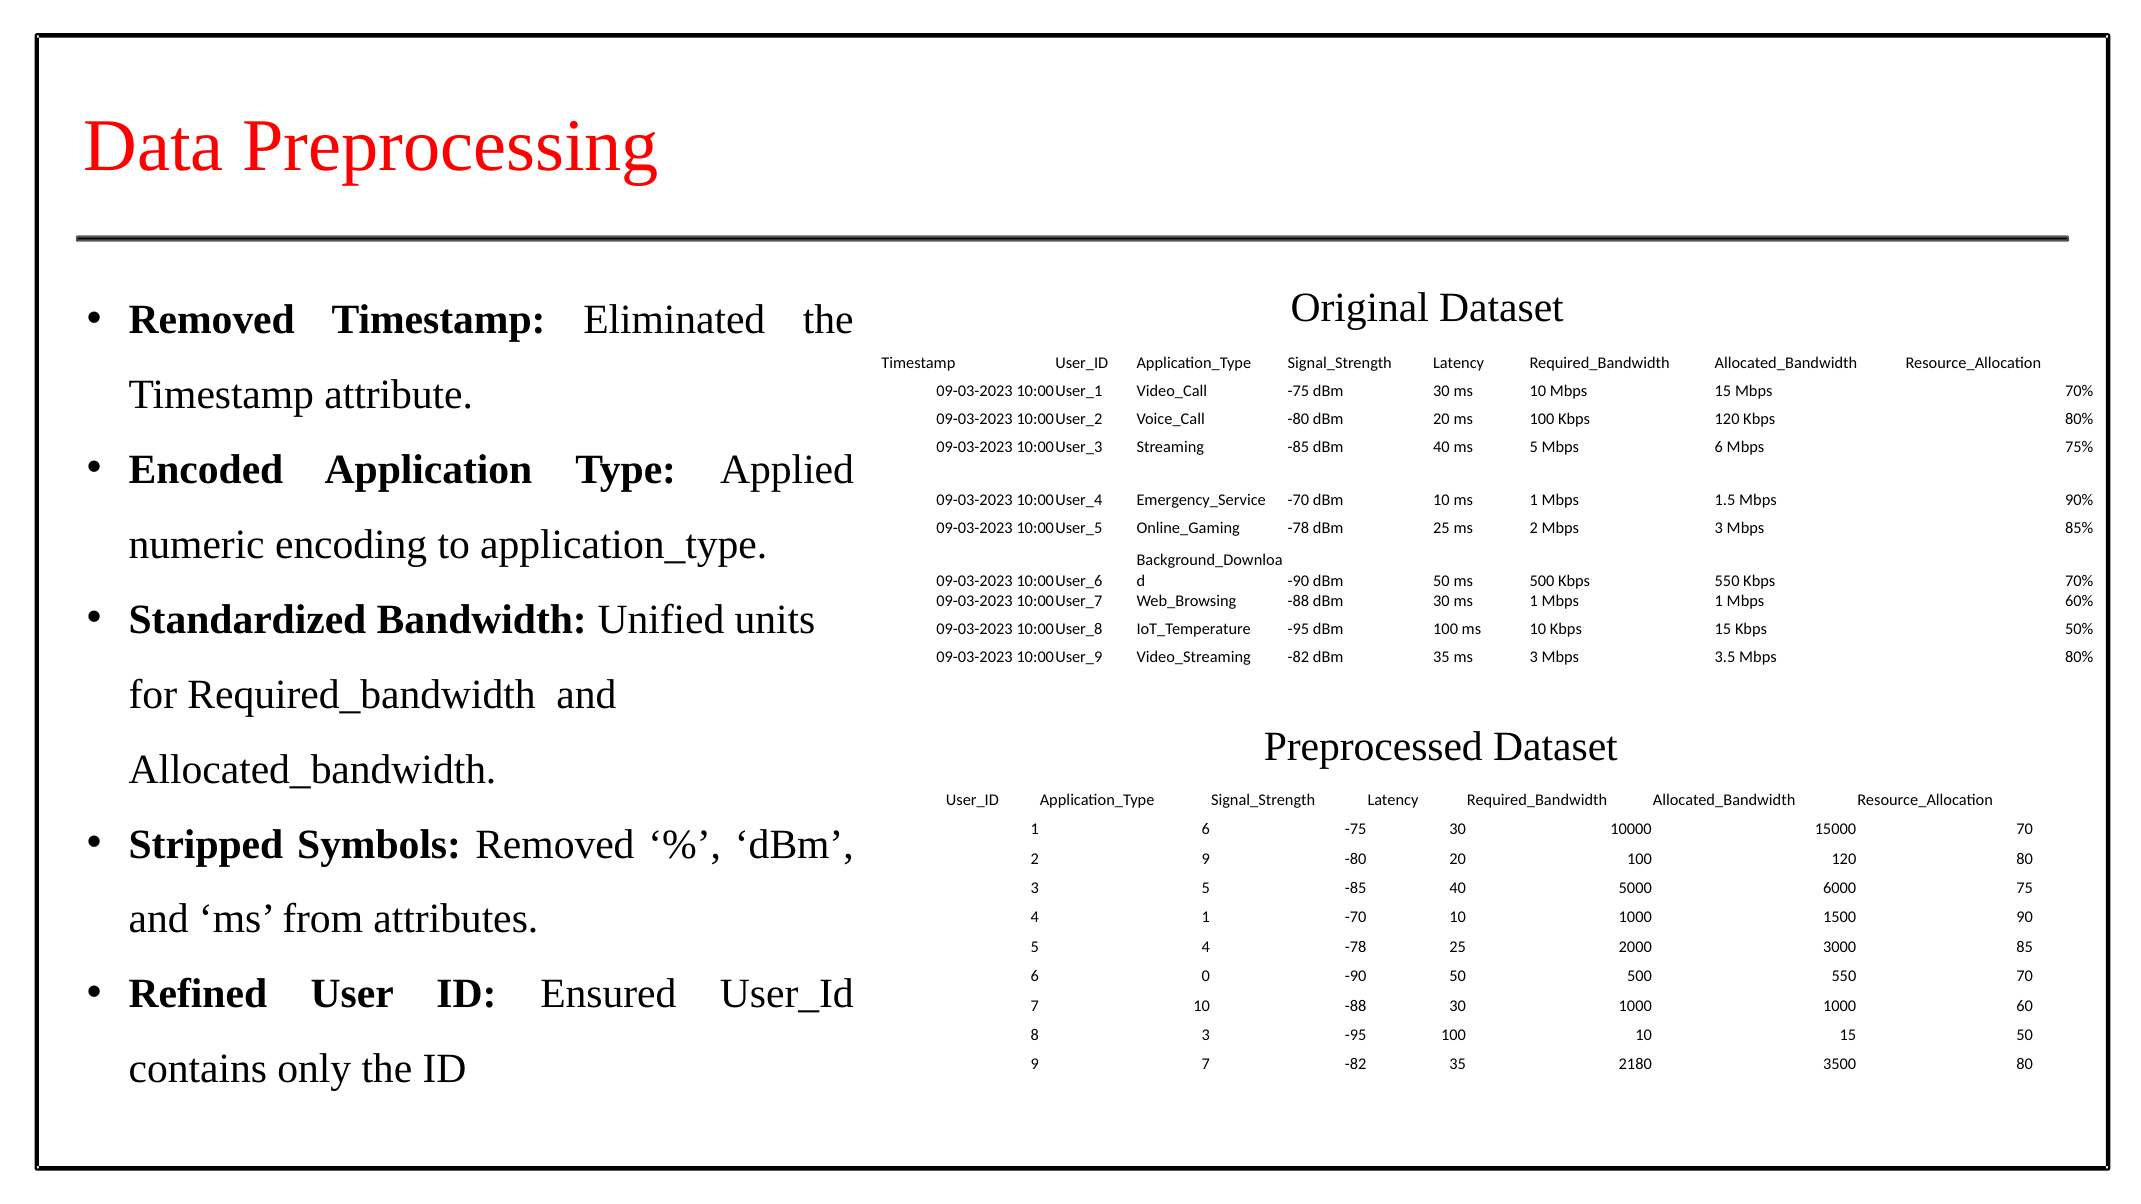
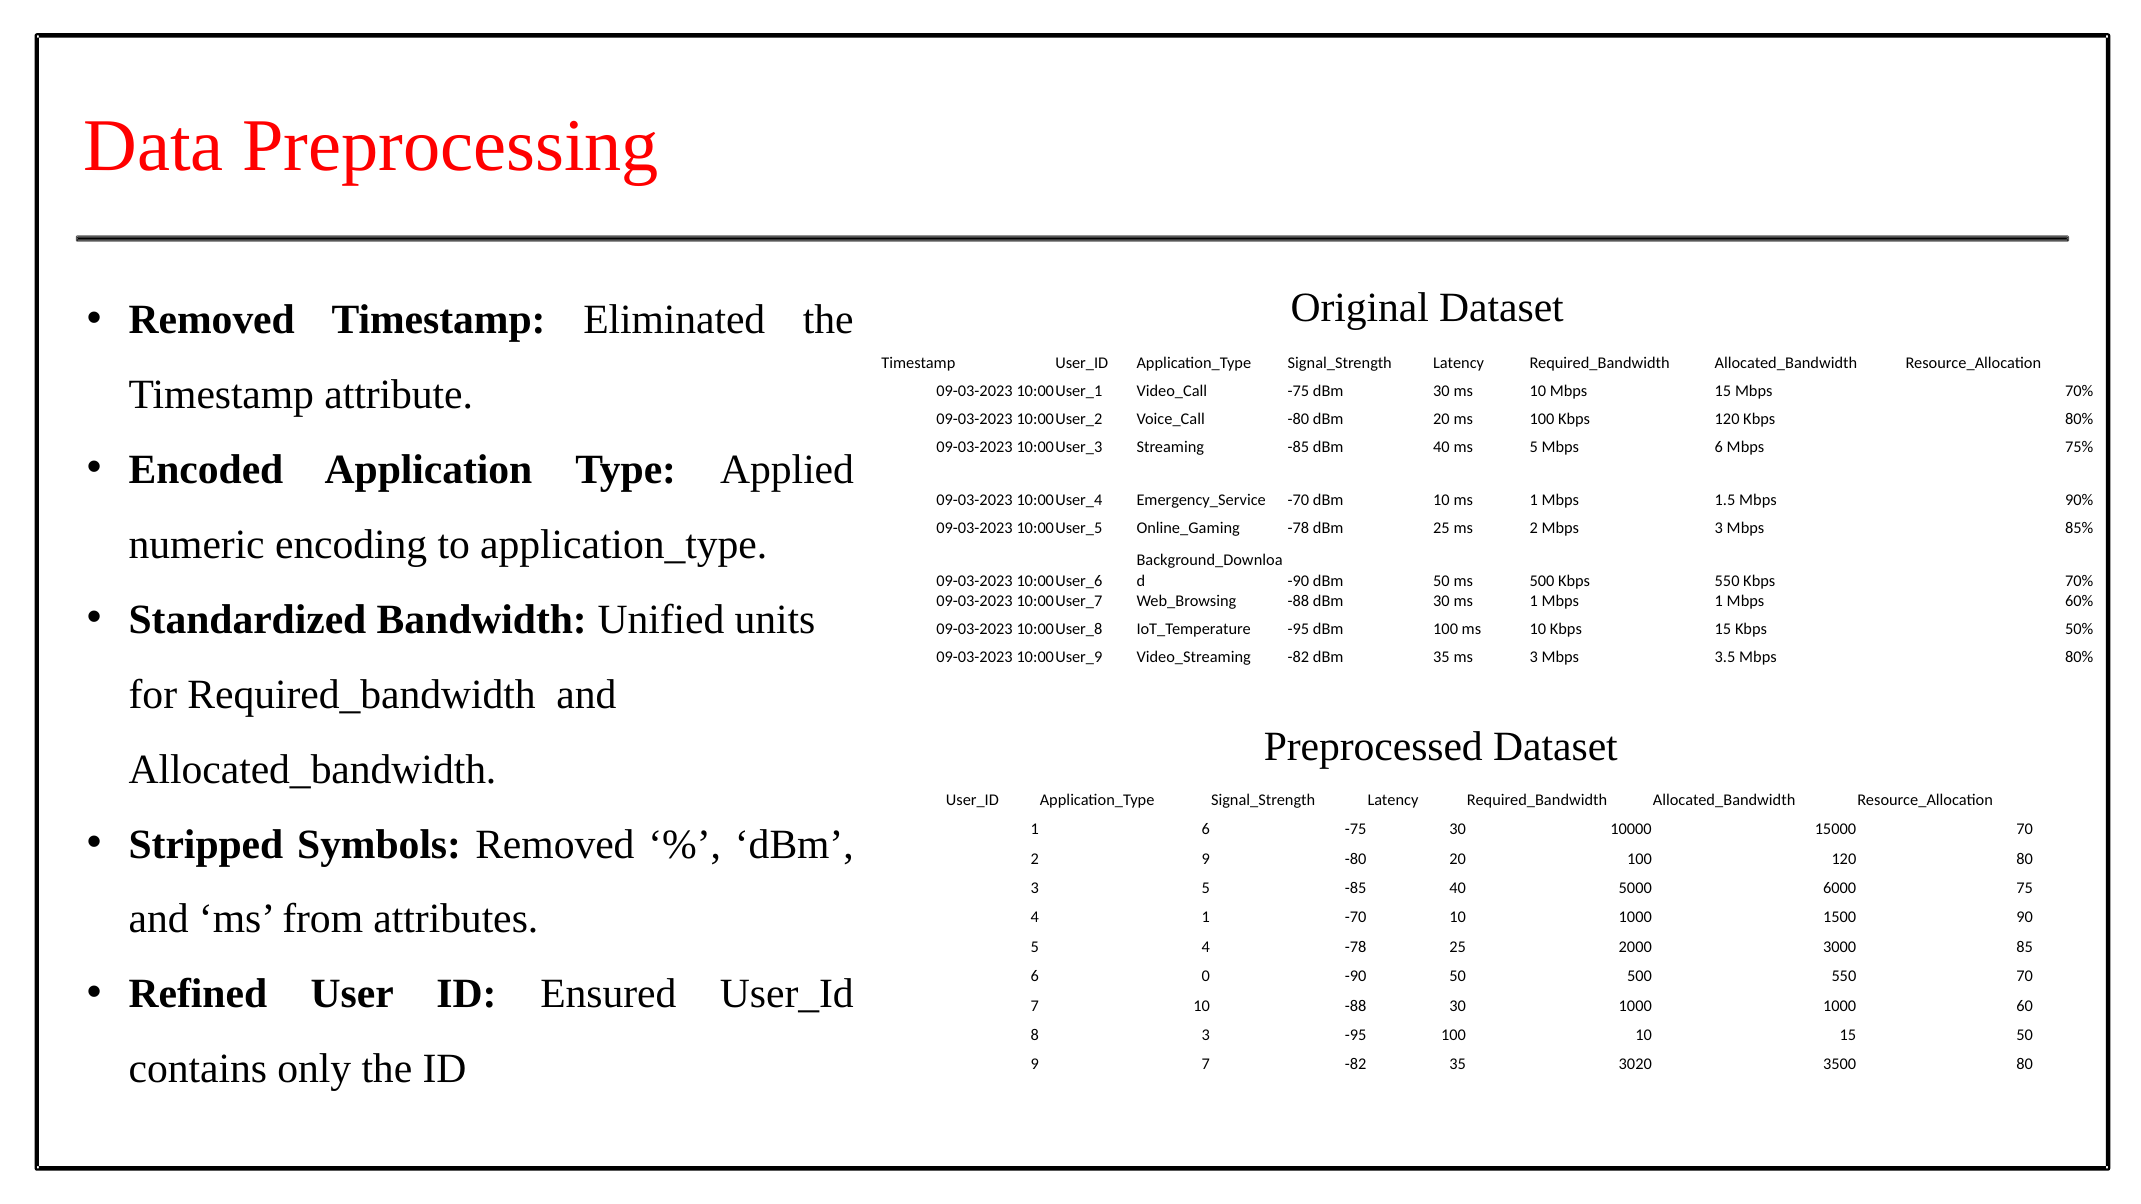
2180: 2180 -> 3020
